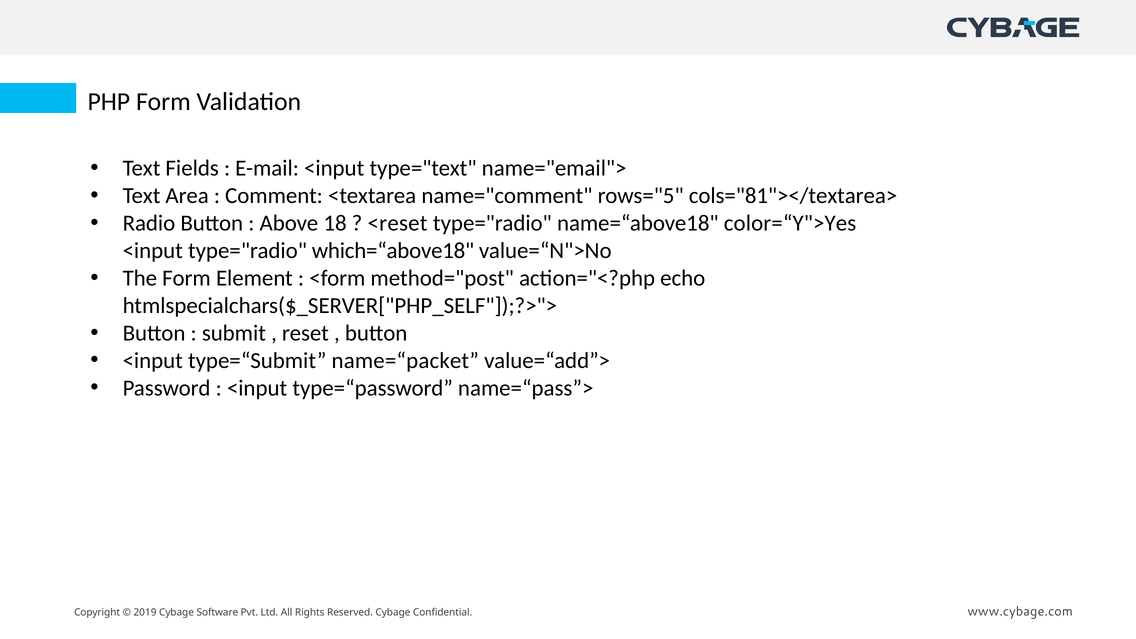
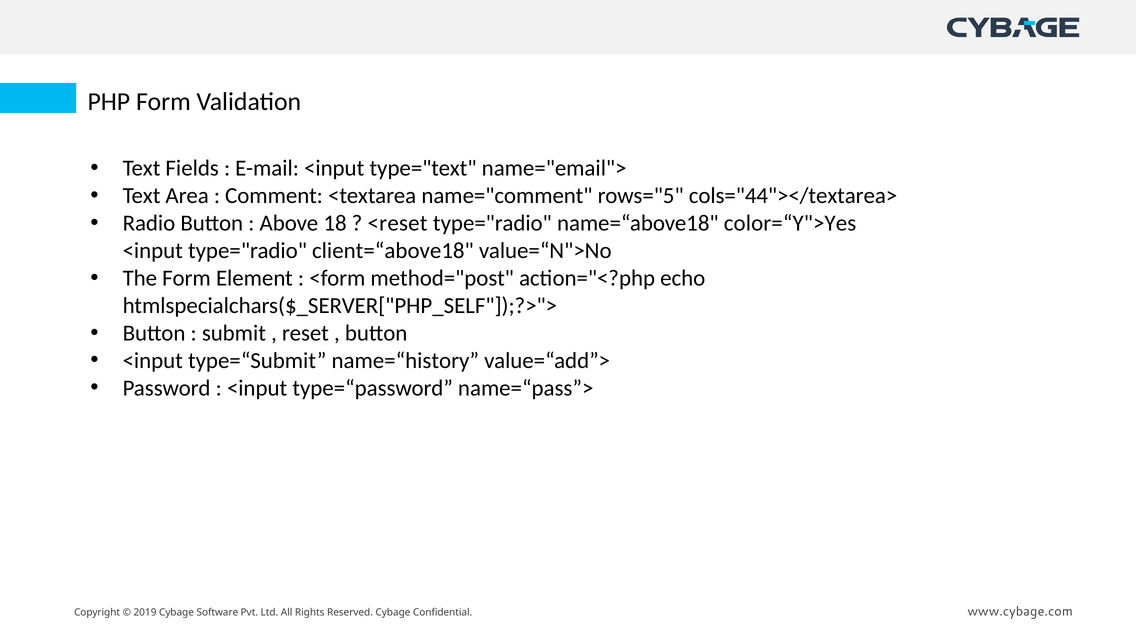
cols="81"></textarea>: cols="81"></textarea> -> cols="44"></textarea>
which=“above18: which=“above18 -> client=“above18
name=“packet: name=“packet -> name=“history
